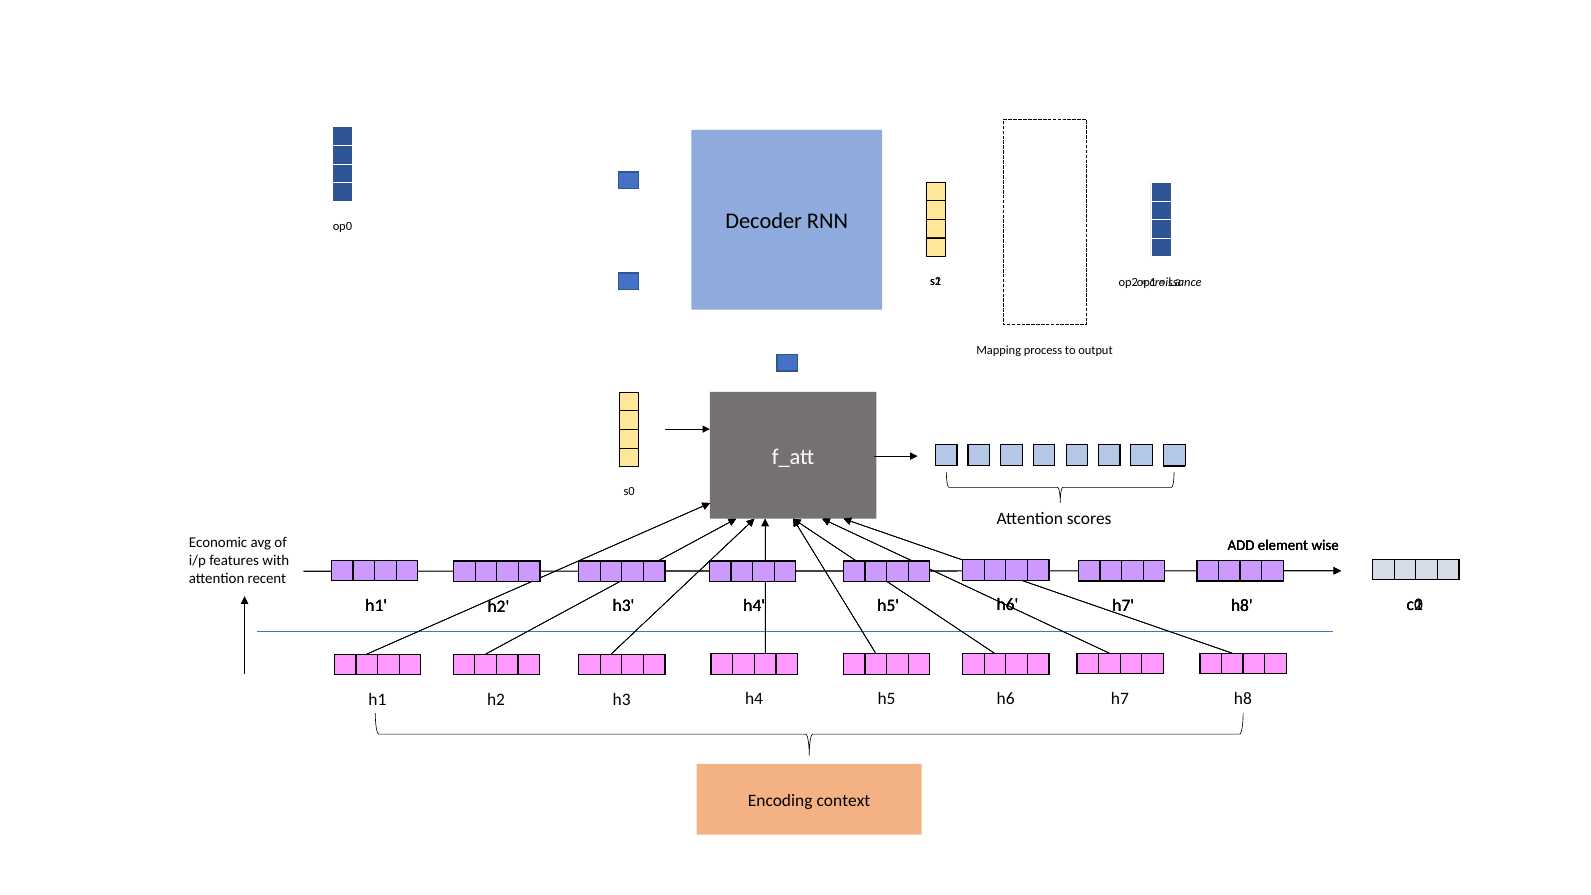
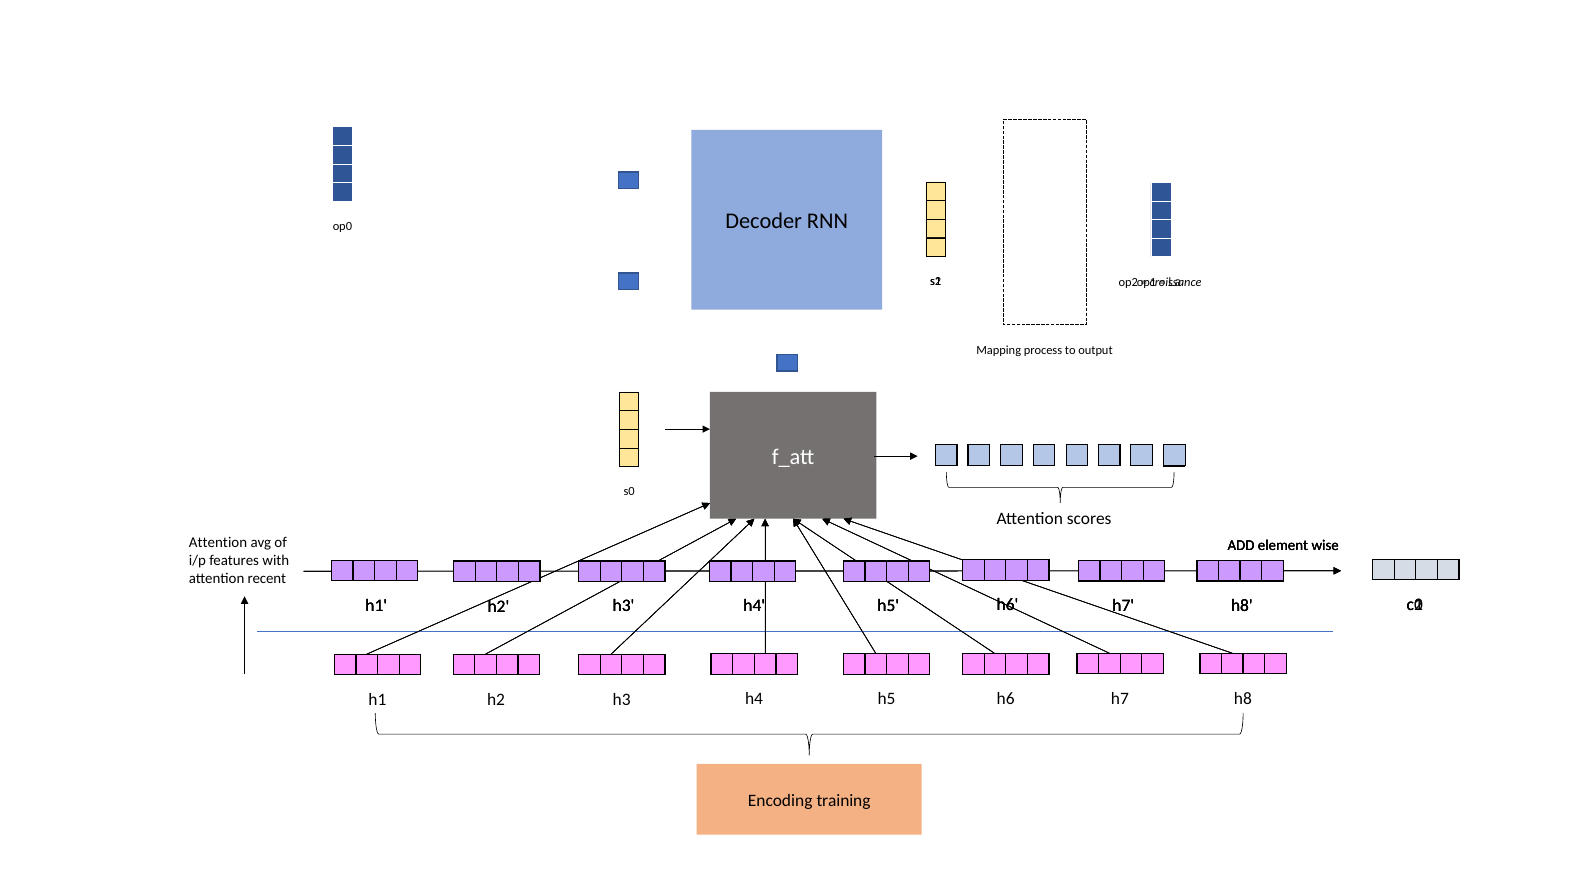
Economic at (218, 543): Economic -> Attention
context: context -> training
